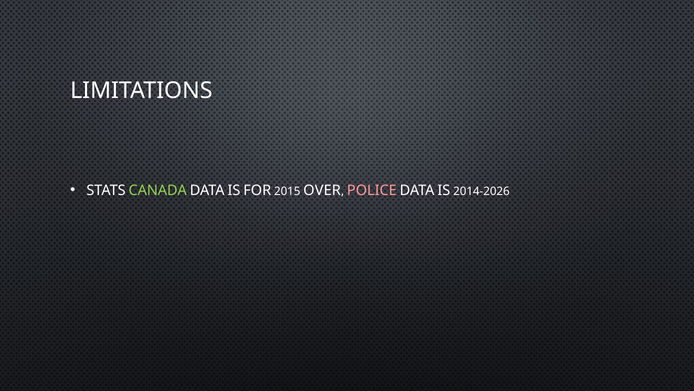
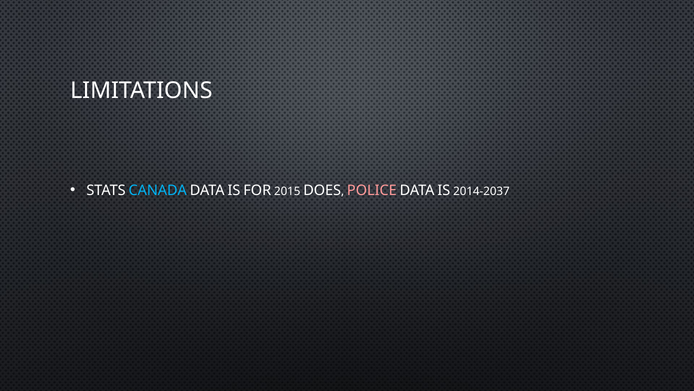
CANADA colour: light green -> light blue
OVER: OVER -> DOES
2014-2026: 2014-2026 -> 2014-2037
